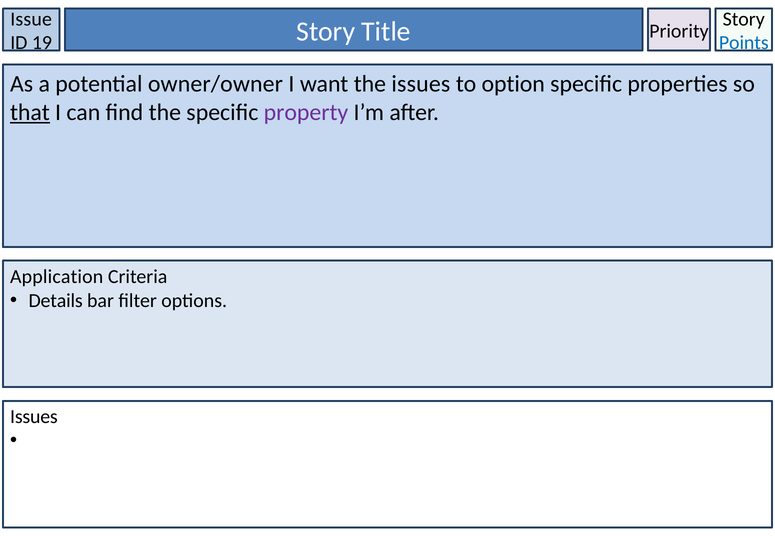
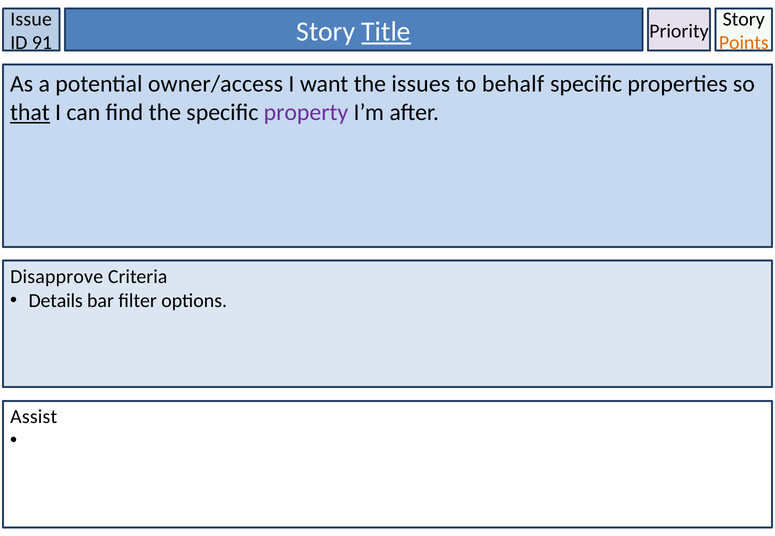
19: 19 -> 91
Title underline: none -> present
Points colour: blue -> orange
owner/owner: owner/owner -> owner/access
option: option -> behalf
Application: Application -> Disapprove
Issues at (34, 417): Issues -> Assist
